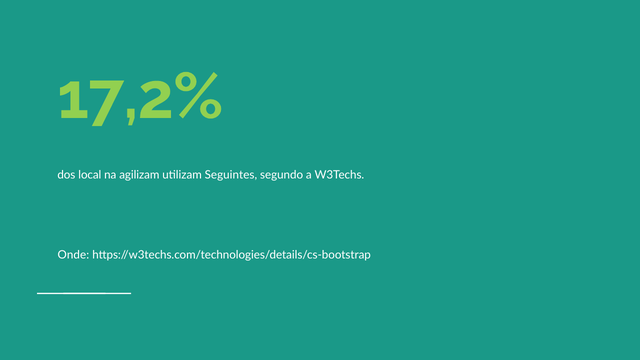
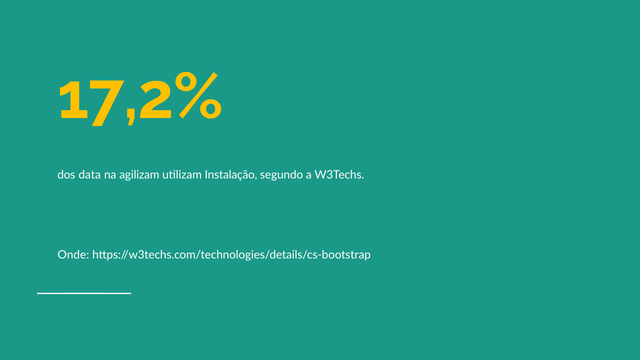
17,2% colour: light green -> yellow
local: local -> data
Seguintes: Seguintes -> Instalação
